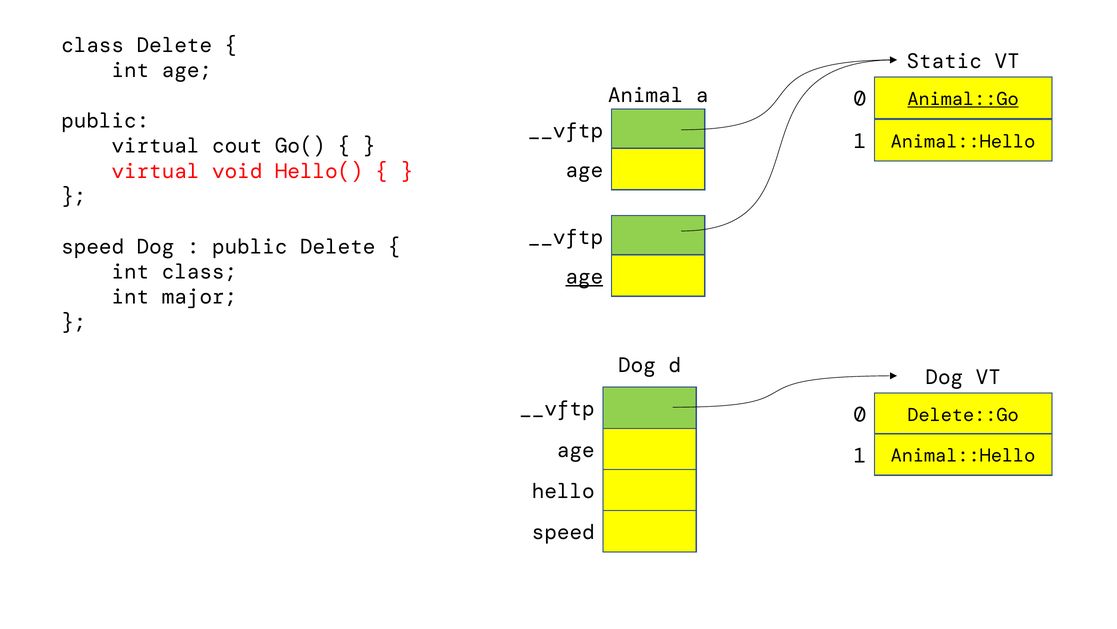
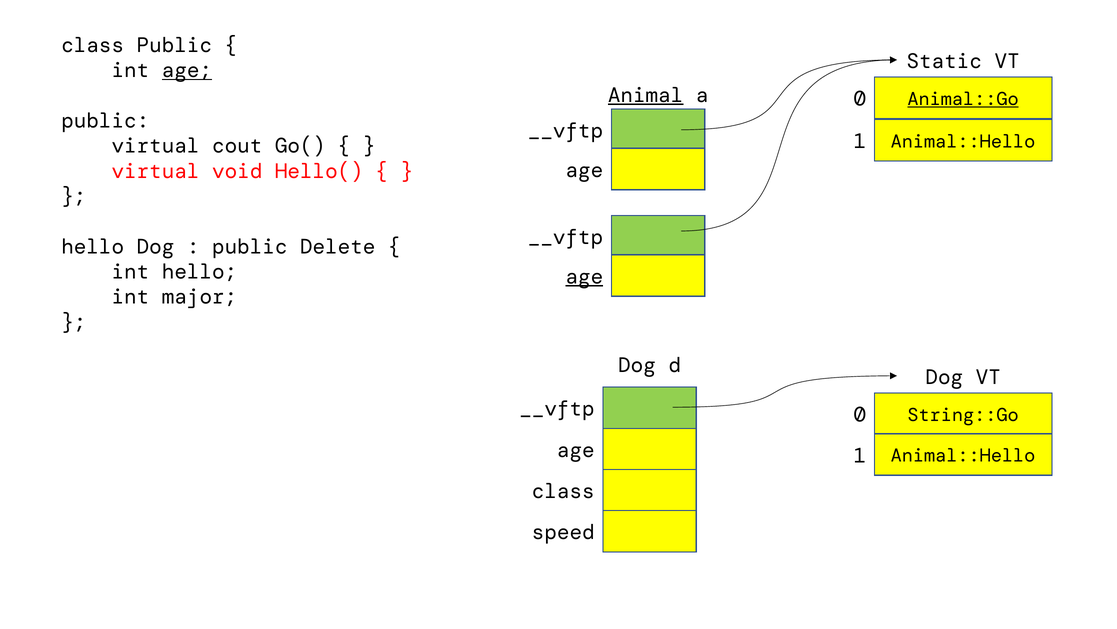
class Delete: Delete -> Public
age at (187, 70) underline: none -> present
Animal underline: none -> present
speed at (93, 246): speed -> hello
int class: class -> hello
Delete::Go: Delete::Go -> String::Go
hello at (563, 491): hello -> class
